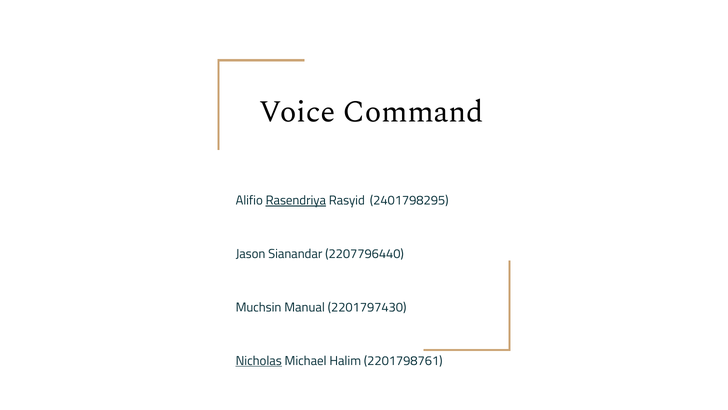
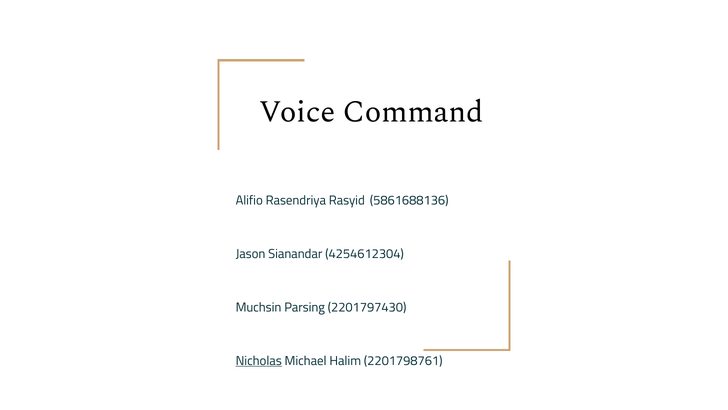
Rasendriya underline: present -> none
2401798295: 2401798295 -> 5861688136
2207796440: 2207796440 -> 4254612304
Manual: Manual -> Parsing
